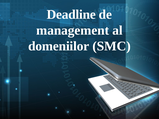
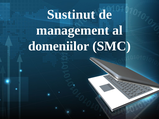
Deadline: Deadline -> Sustinut
